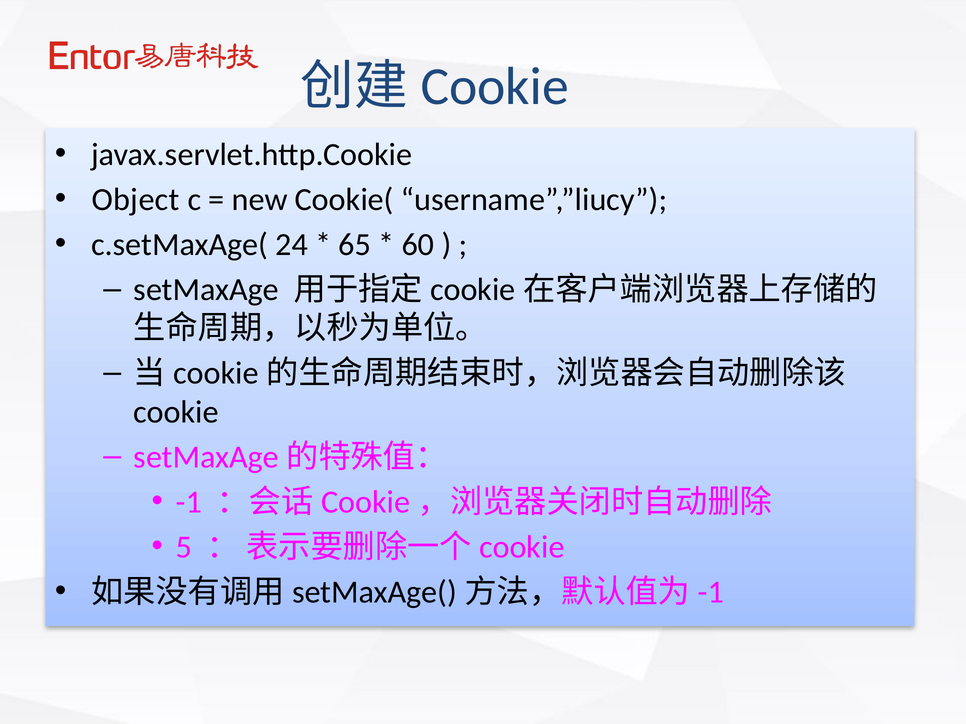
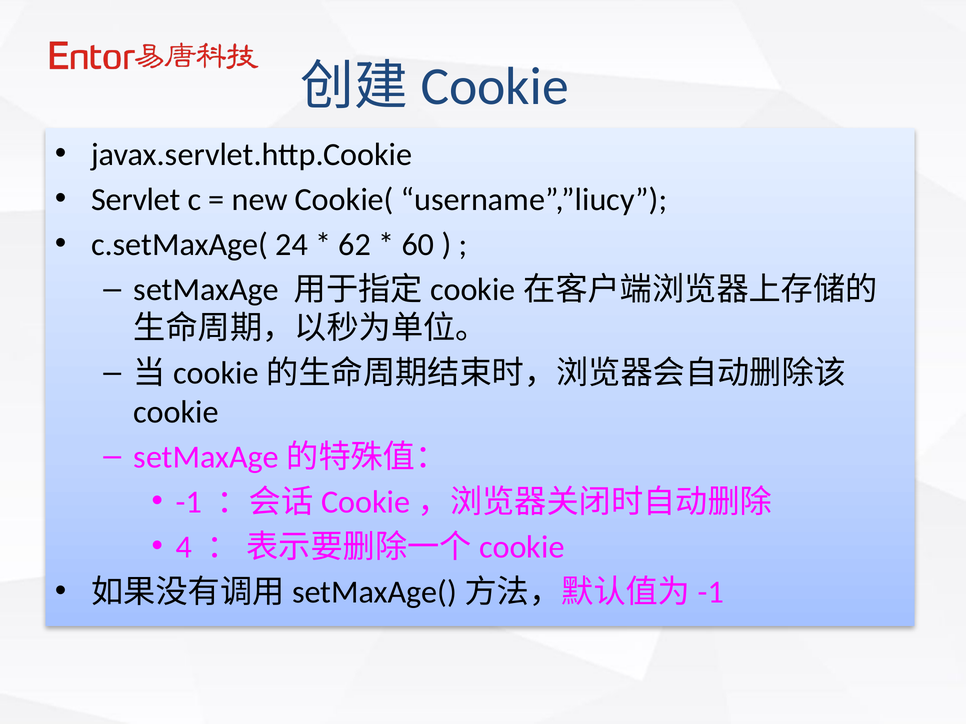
Object: Object -> Servlet
65: 65 -> 62
5: 5 -> 4
